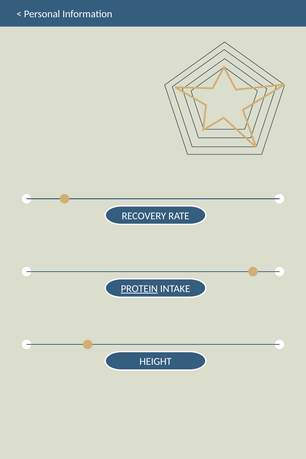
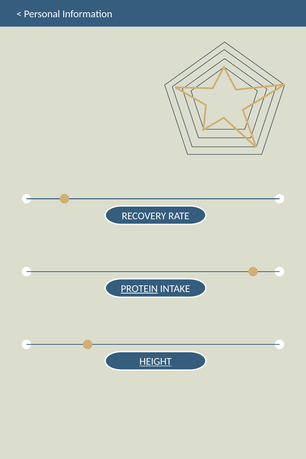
HEIGHT underline: none -> present
